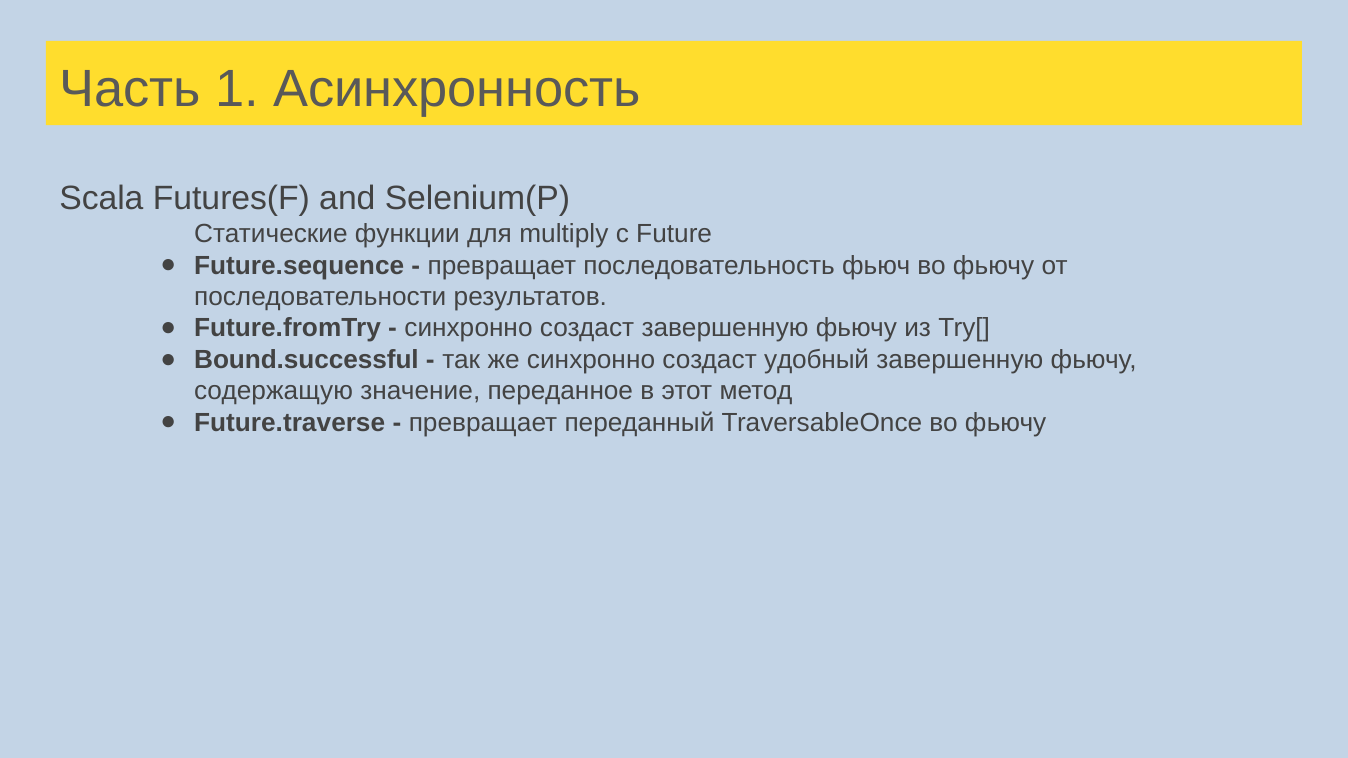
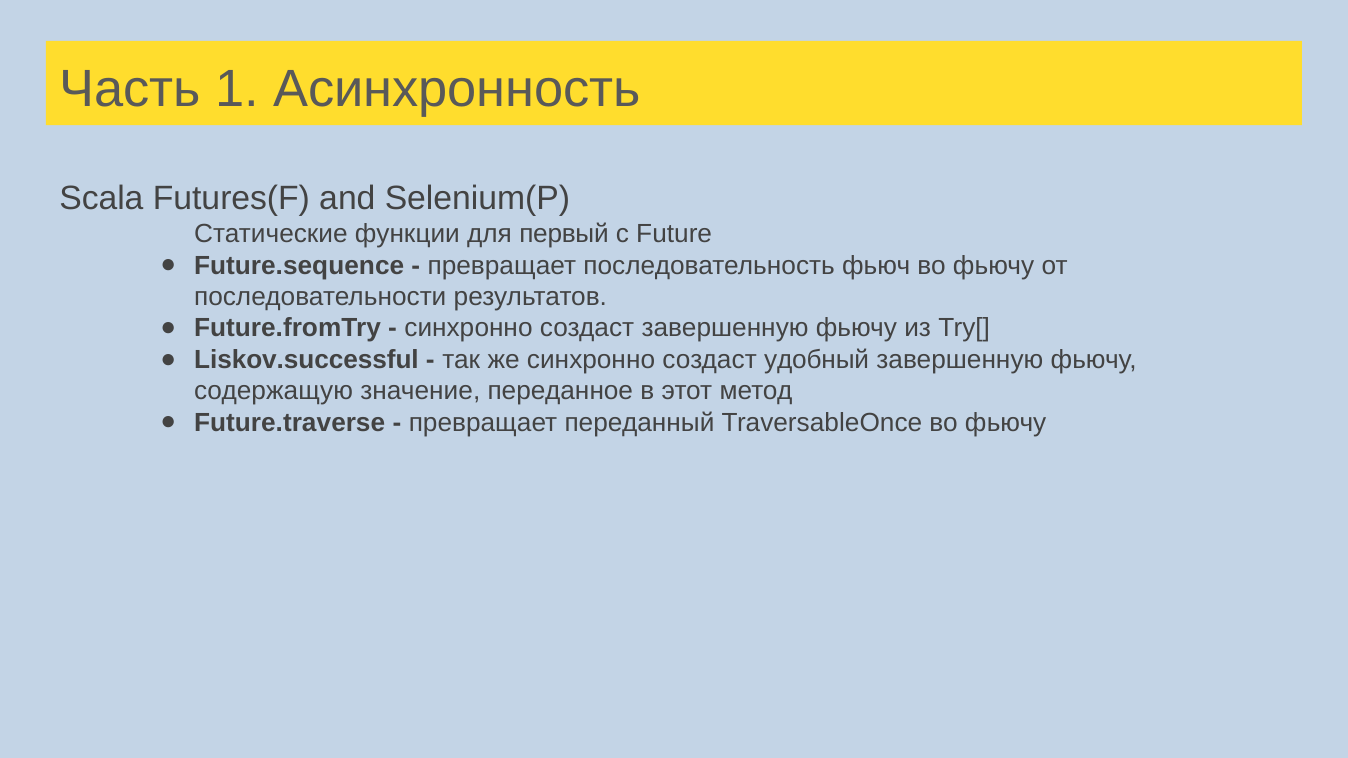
multiply: multiply -> первый
Bound.successful: Bound.successful -> Liskov.successful
